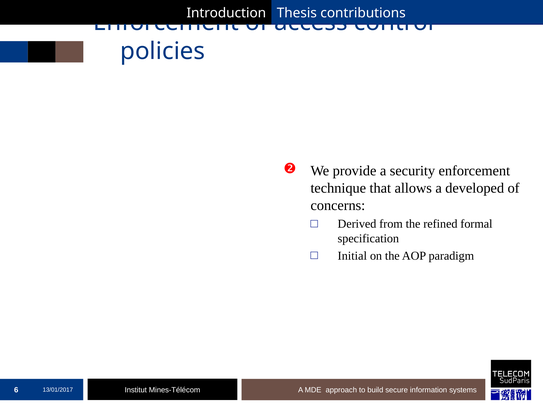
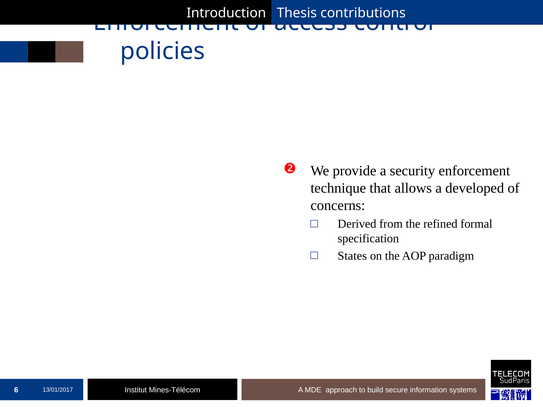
Initial: Initial -> States
